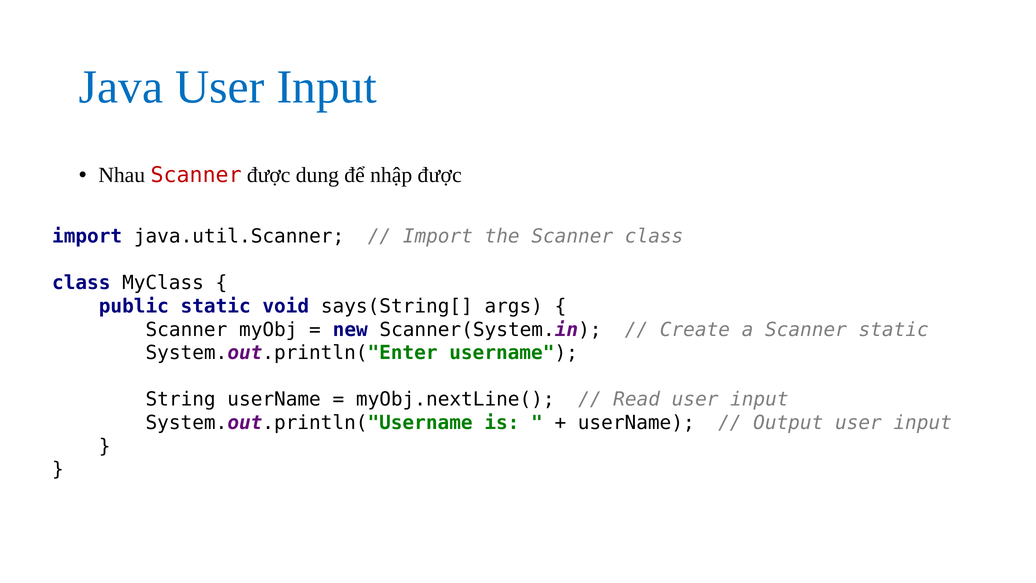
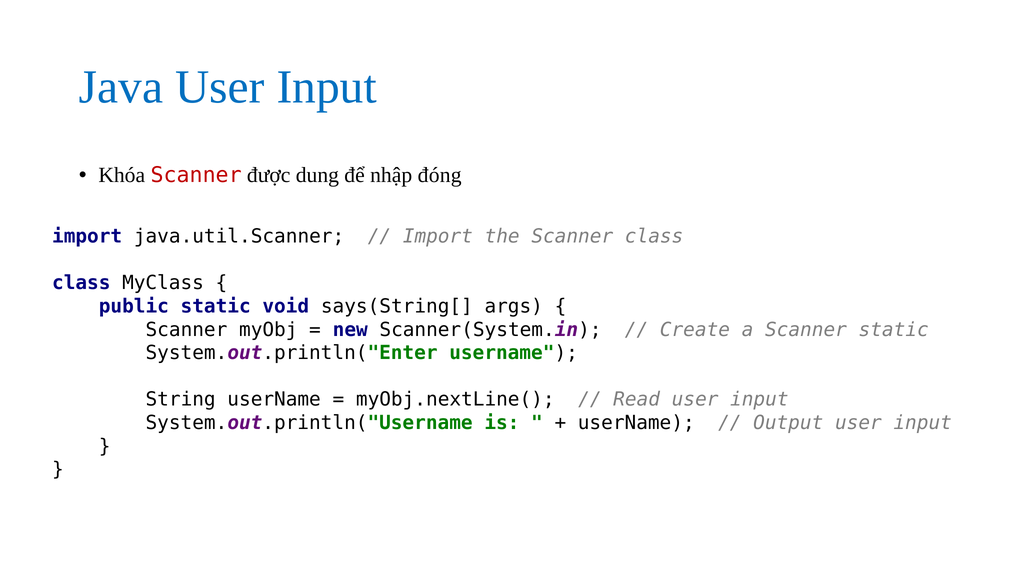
Nhau: Nhau -> Khóa
nhập được: được -> đóng
